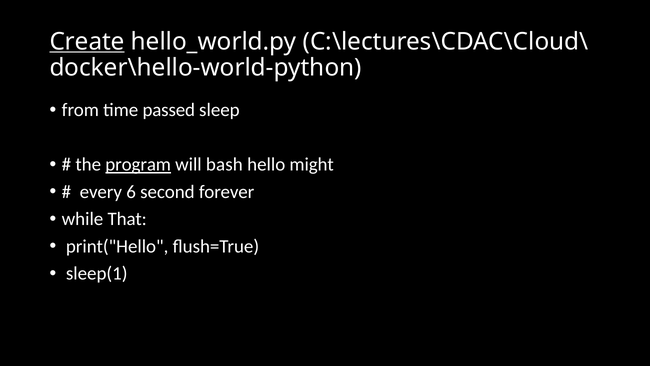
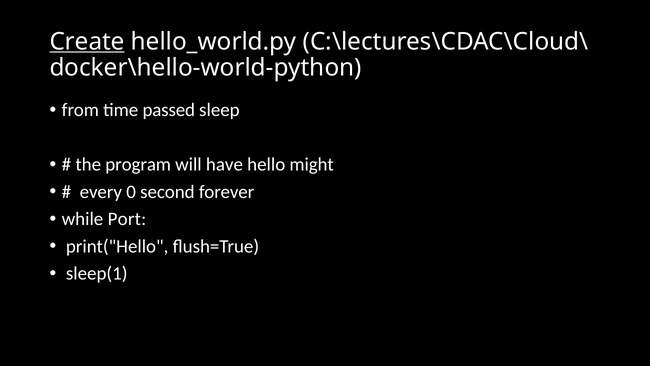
program underline: present -> none
bash: bash -> have
6: 6 -> 0
That: That -> Port
